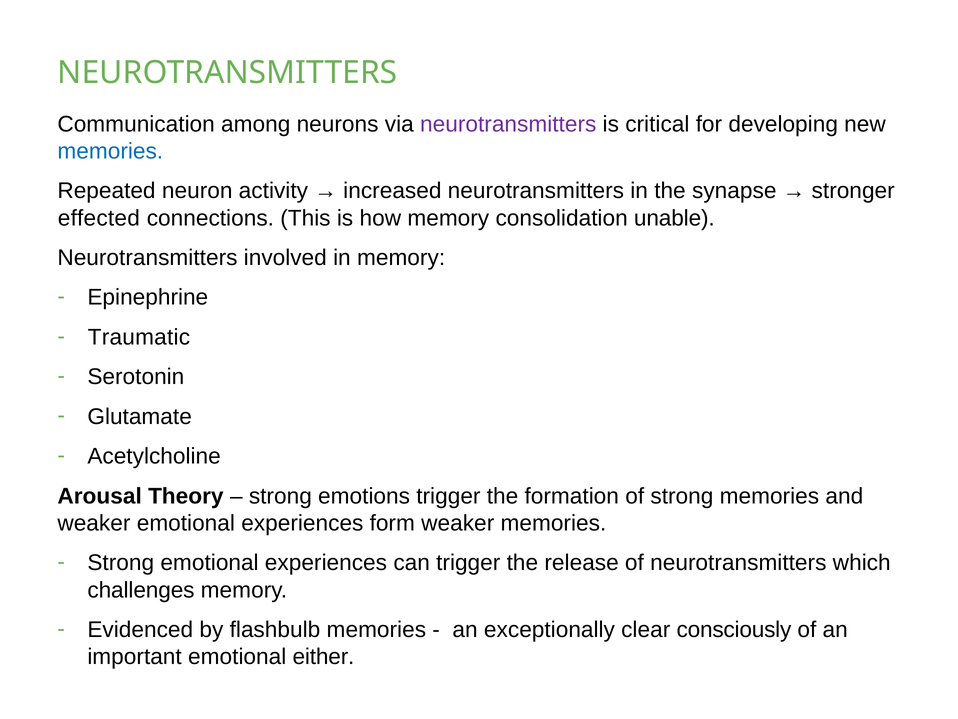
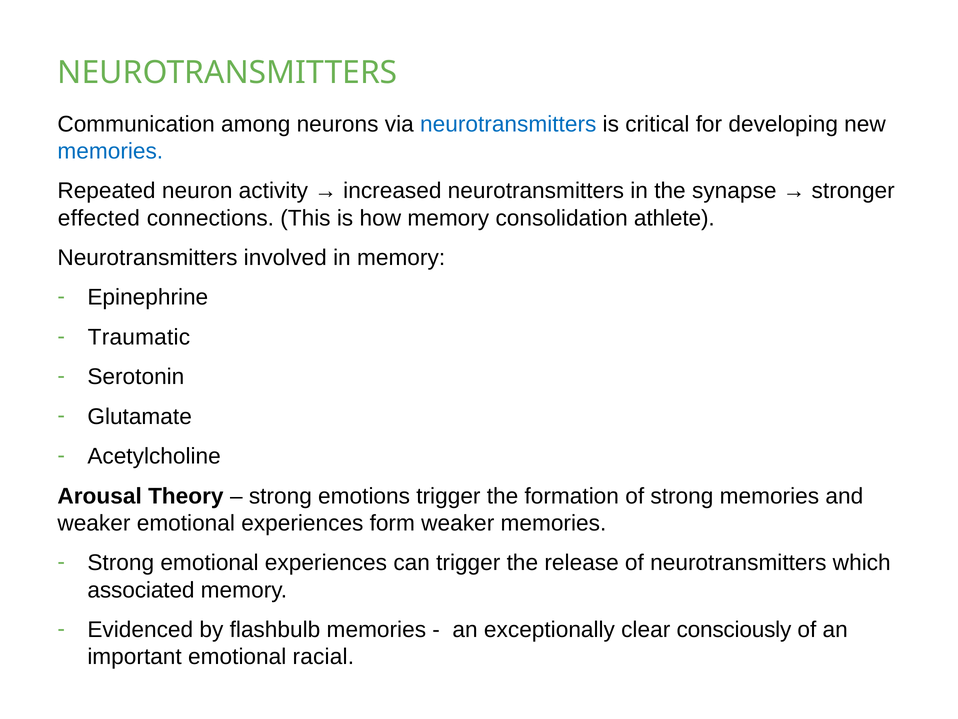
neurotransmitters at (508, 124) colour: purple -> blue
unable: unable -> athlete
challenges: challenges -> associated
either: either -> racial
